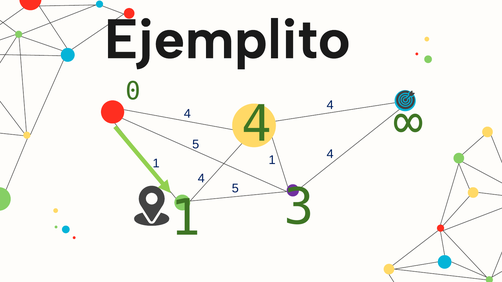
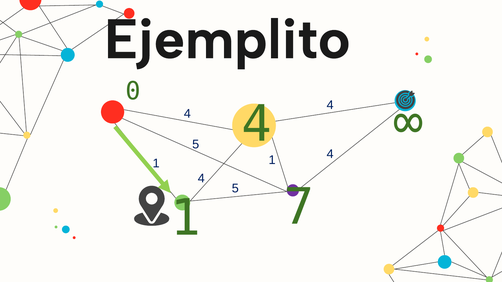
3: 3 -> 7
